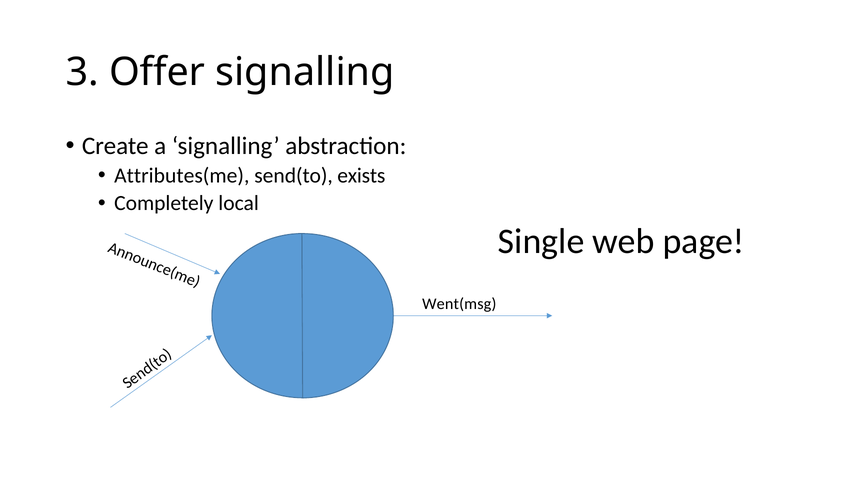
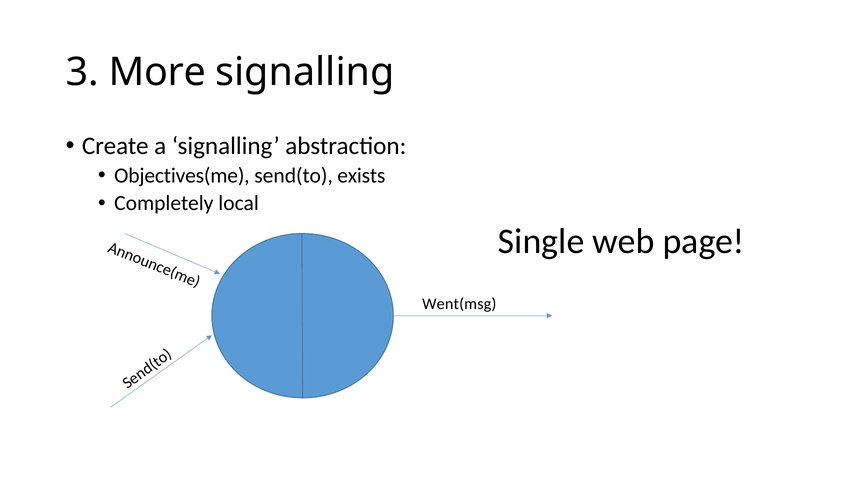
Offer: Offer -> More
Attributes(me: Attributes(me -> Objectives(me
